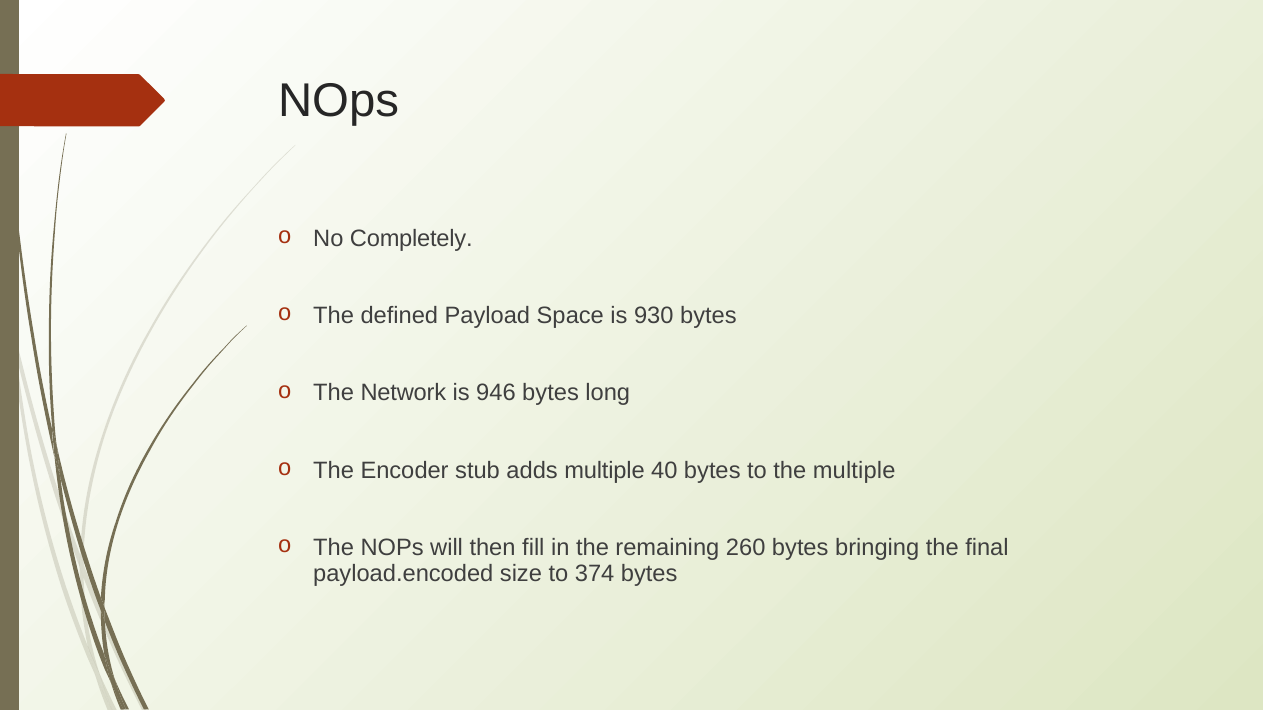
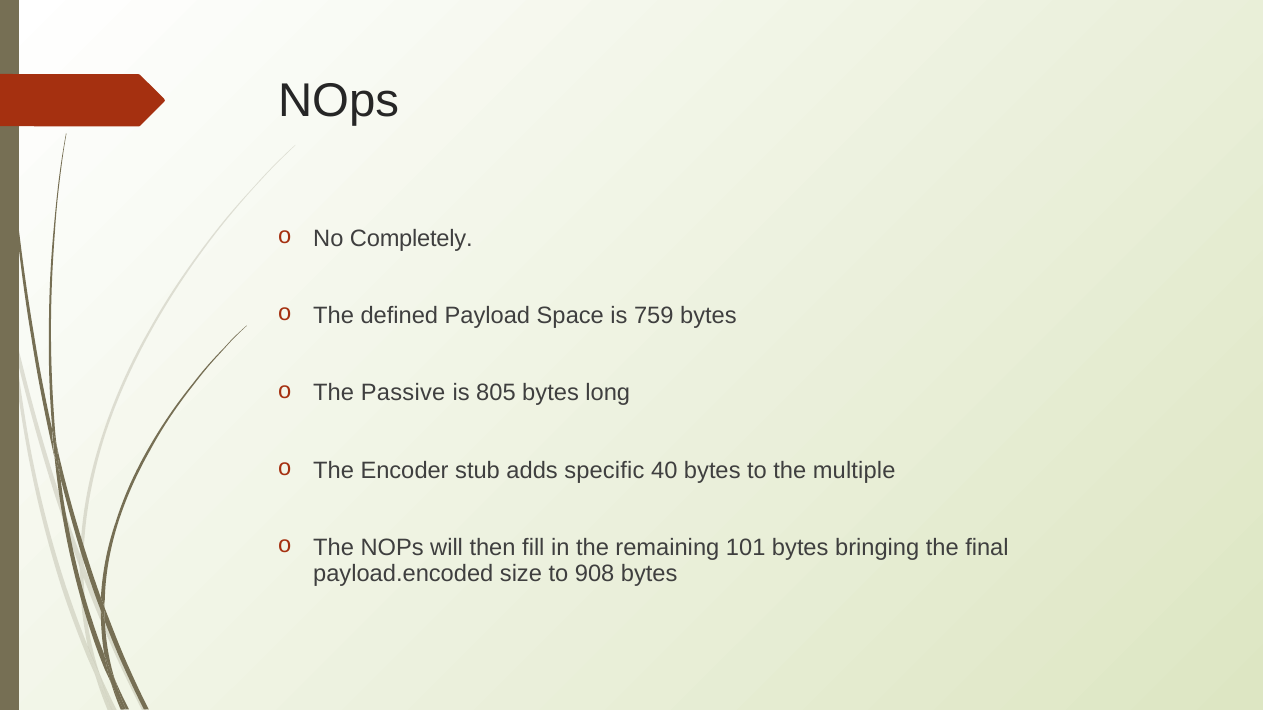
930: 930 -> 759
Network: Network -> Passive
946: 946 -> 805
adds multiple: multiple -> specific
260: 260 -> 101
374: 374 -> 908
